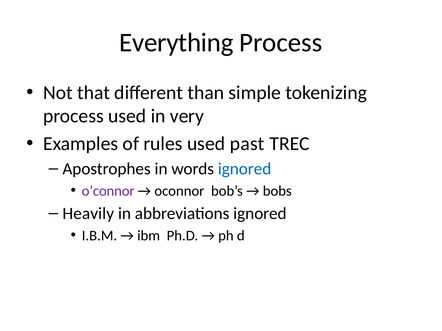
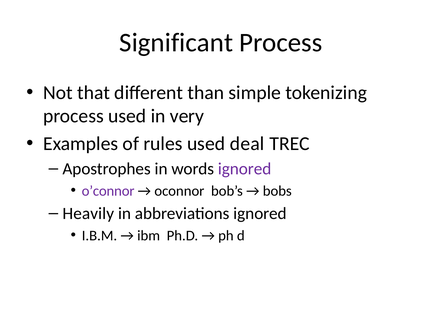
Everything: Everything -> Significant
past: past -> deal
ignored at (245, 169) colour: blue -> purple
